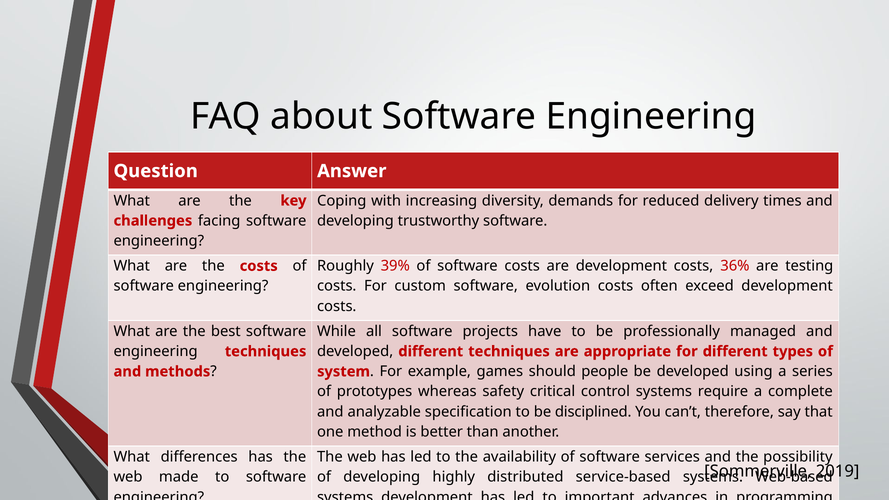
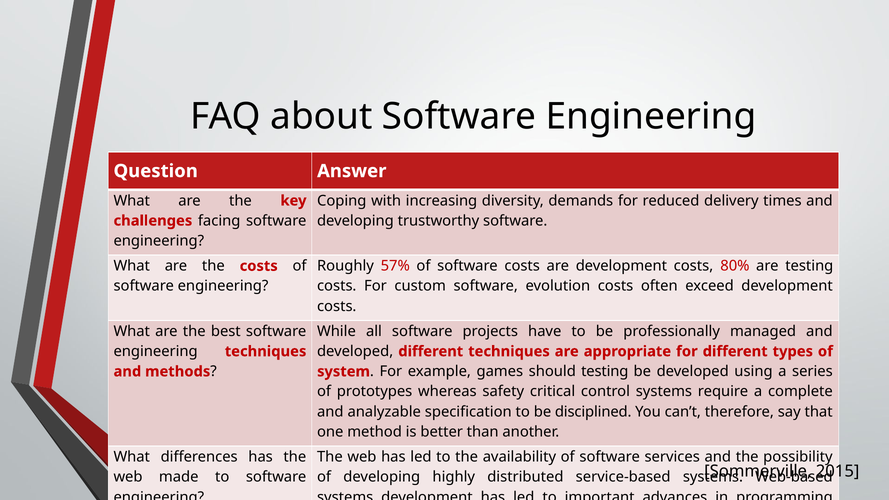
39%: 39% -> 57%
36%: 36% -> 80%
should people: people -> testing
2019: 2019 -> 2015
